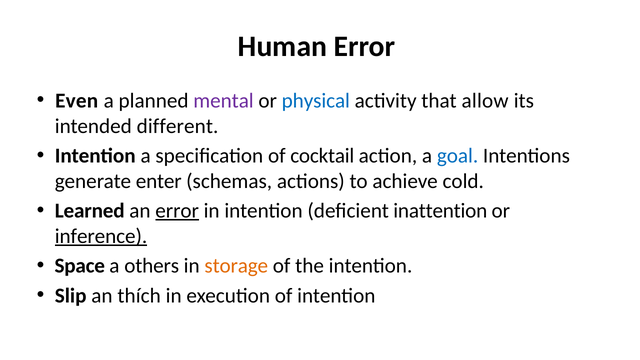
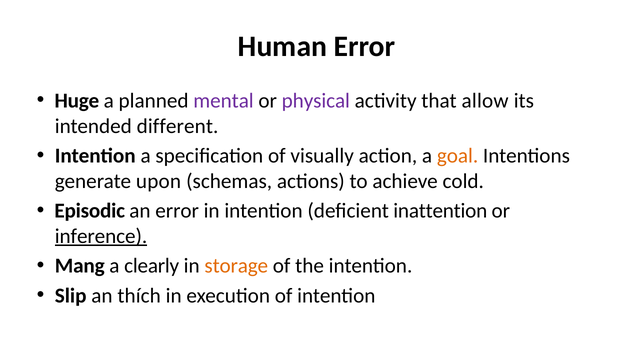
Even: Even -> Huge
physical colour: blue -> purple
cocktail: cocktail -> visually
goal colour: blue -> orange
enter: enter -> upon
Learned: Learned -> Episodic
error at (177, 211) underline: present -> none
Space: Space -> Mang
others: others -> clearly
